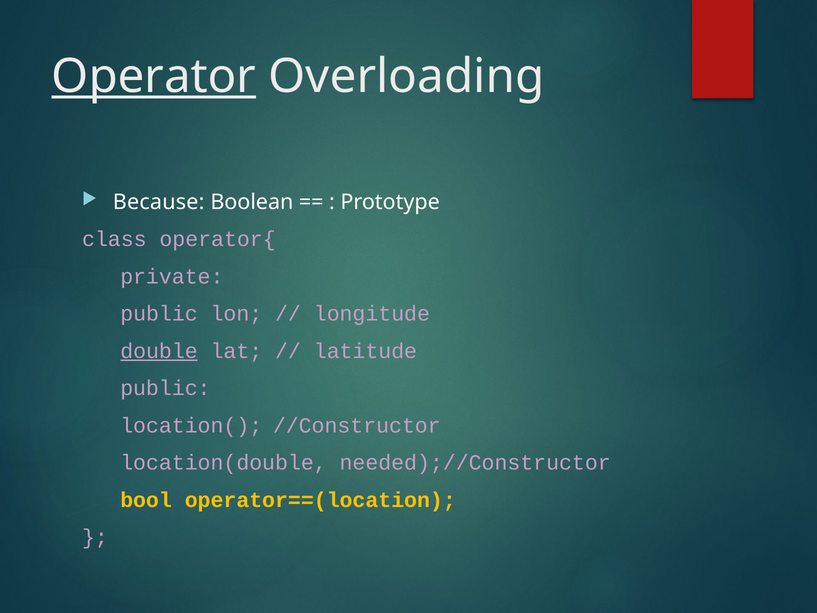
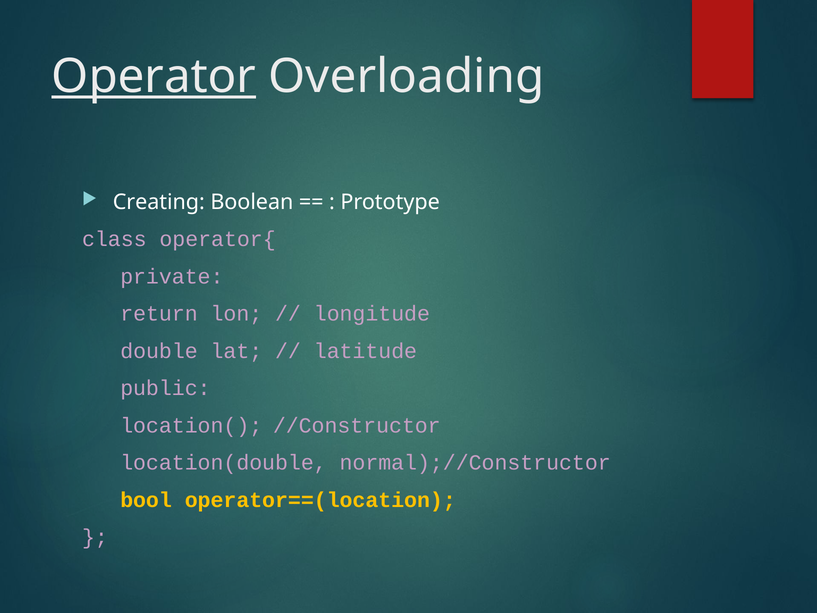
Because: Because -> Creating
public at (159, 314): public -> return
double underline: present -> none
needed);//Constructor: needed);//Constructor -> normal);//Constructor
